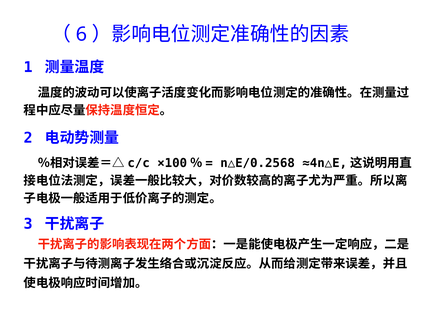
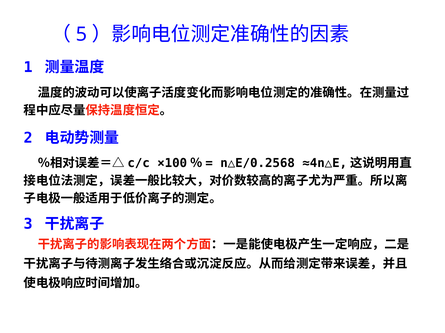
6: 6 -> 5
